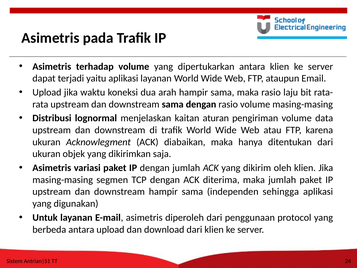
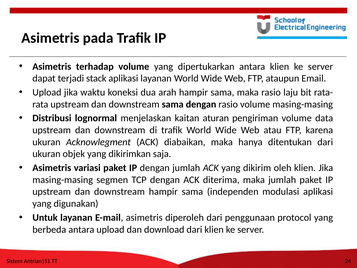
yaitu: yaitu -> stack
sehingga: sehingga -> modulasi
